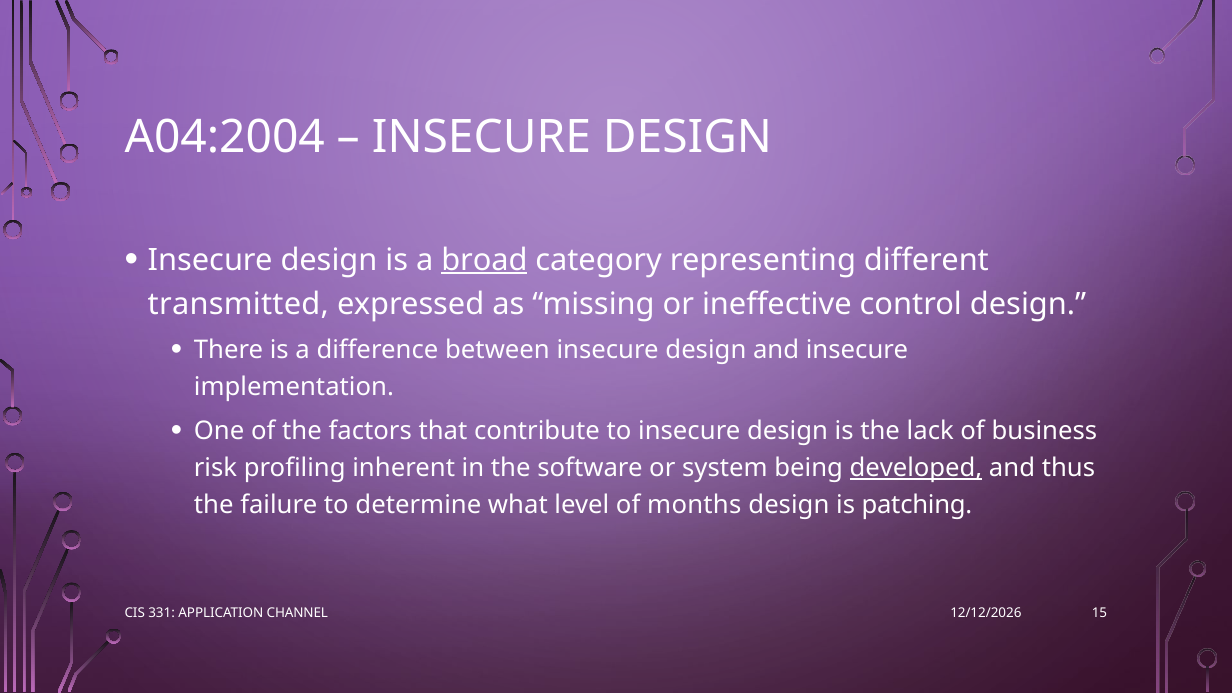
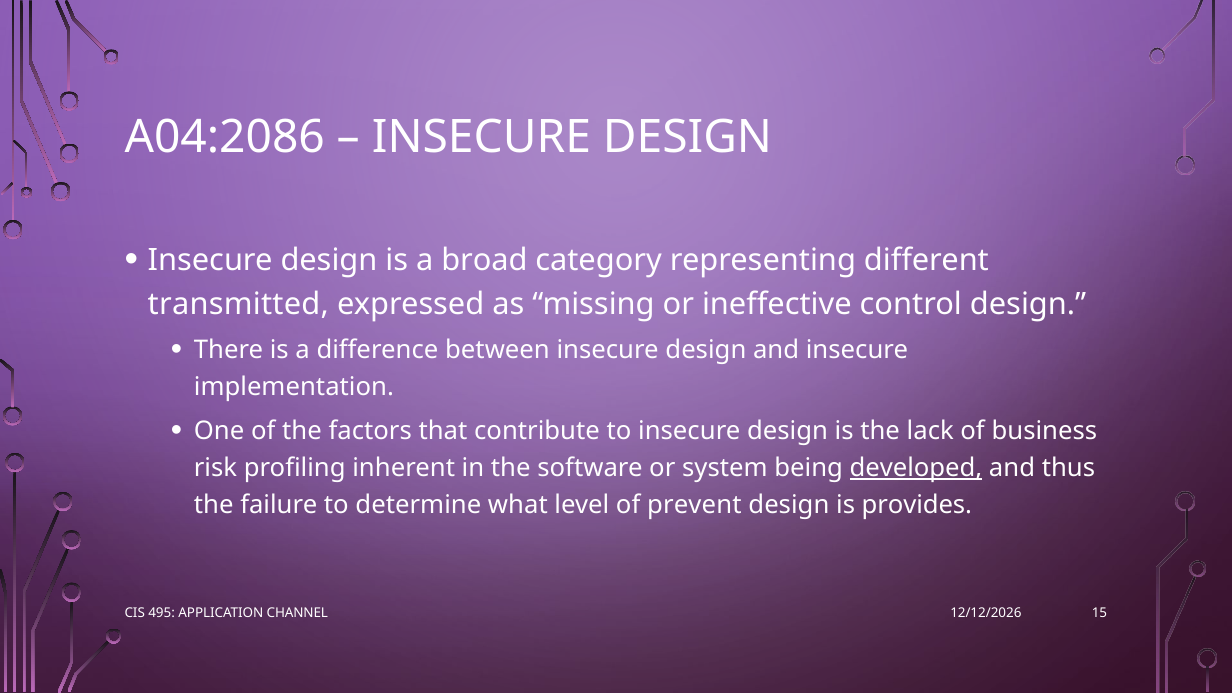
A04:2004: A04:2004 -> A04:2086
broad underline: present -> none
months: months -> prevent
patching: patching -> provides
331: 331 -> 495
